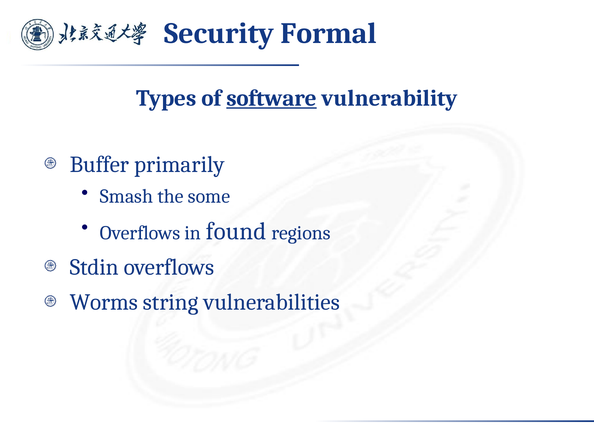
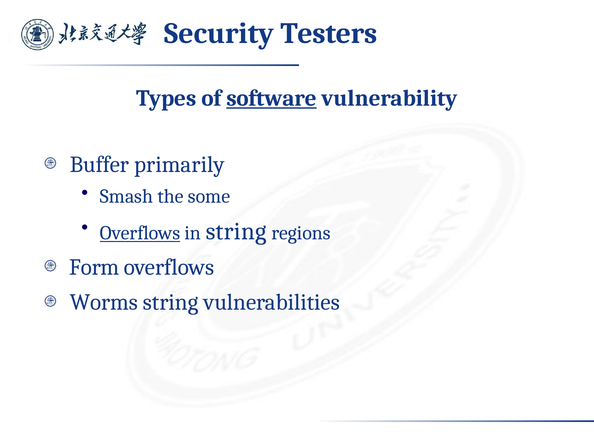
Formal: Formal -> Testers
Overflows at (140, 233) underline: none -> present
in found: found -> string
Stdin: Stdin -> Form
